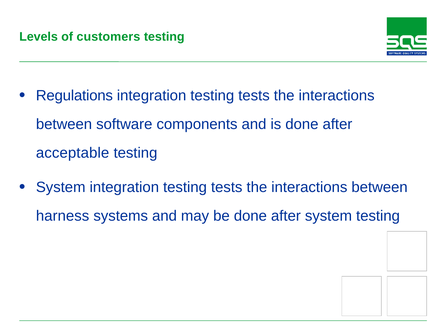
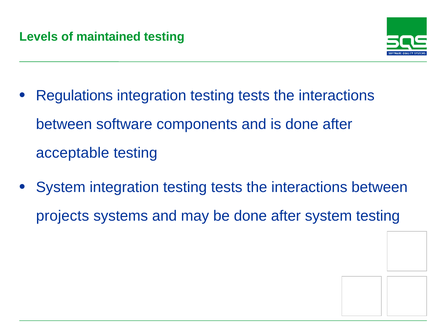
customers: customers -> maintained
harness: harness -> projects
